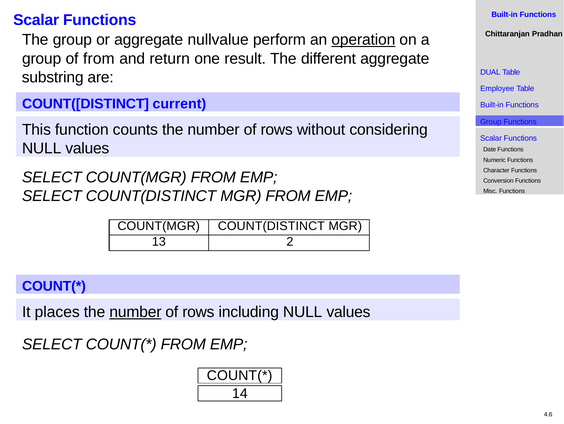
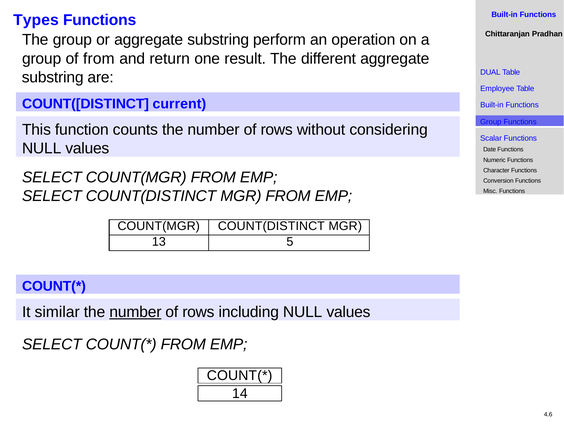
Scalar at (36, 20): Scalar -> Types
or aggregate nullvalue: nullvalue -> substring
operation underline: present -> none
2: 2 -> 5
places: places -> similar
